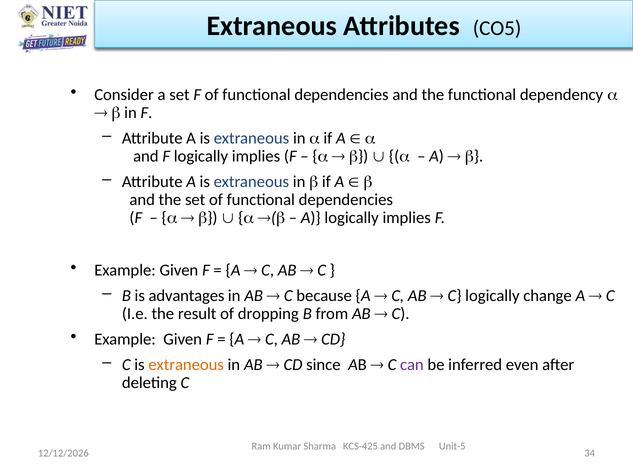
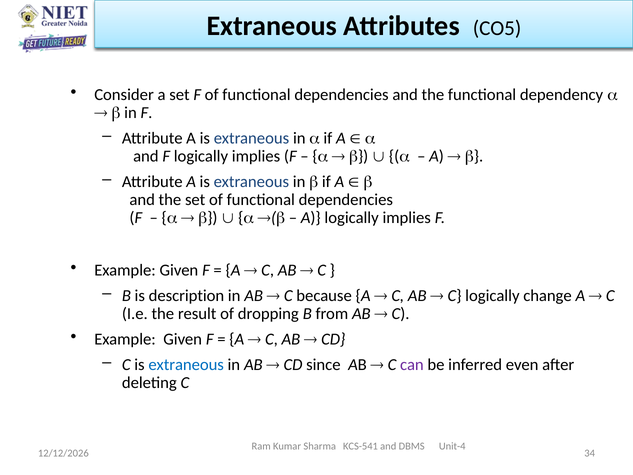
advantages: advantages -> description
extraneous at (186, 364) colour: orange -> blue
KCS-425: KCS-425 -> KCS-541
Unit-5: Unit-5 -> Unit-4
